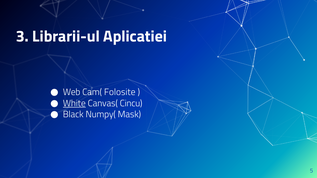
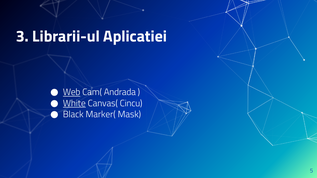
Web underline: none -> present
Folosite: Folosite -> Andrada
Numpy(: Numpy( -> Marker(
